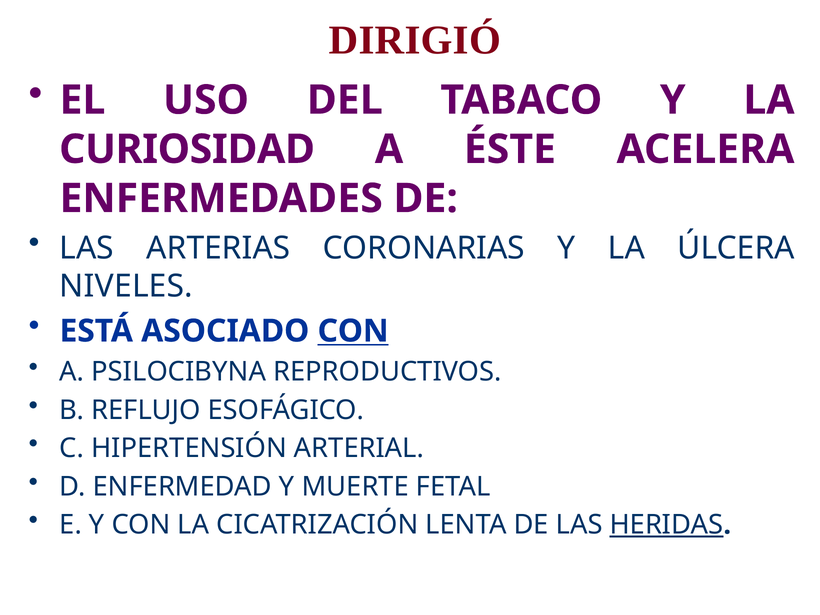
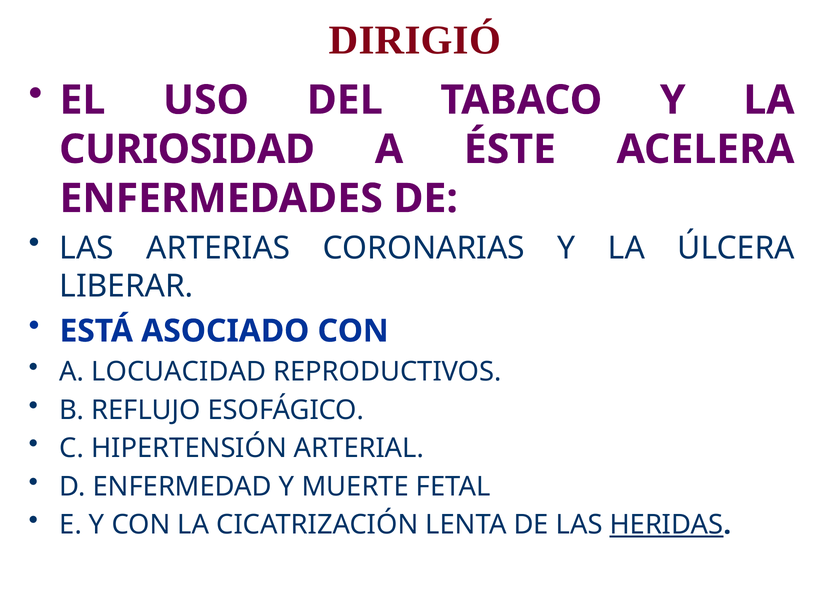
NIVELES: NIVELES -> LIBERAR
CON at (353, 331) underline: present -> none
PSILOCIBYNA: PSILOCIBYNA -> LOCUACIDAD
